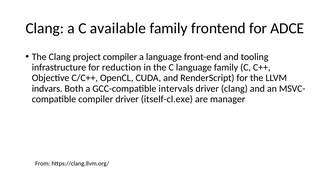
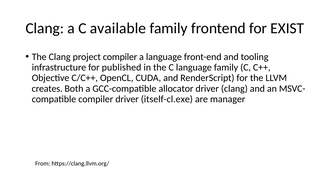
ADCE: ADCE -> EXIST
reduction: reduction -> published
indvars: indvars -> creates
intervals: intervals -> allocator
